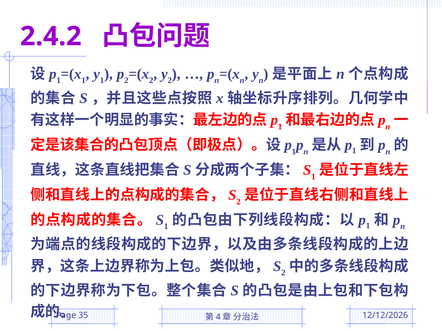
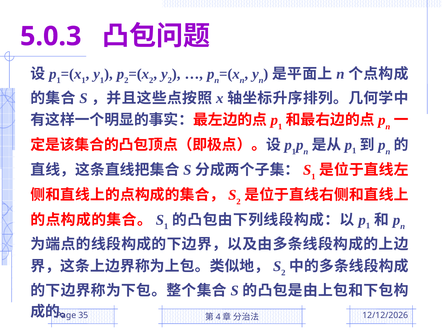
2.4.2: 2.4.2 -> 5.0.3
